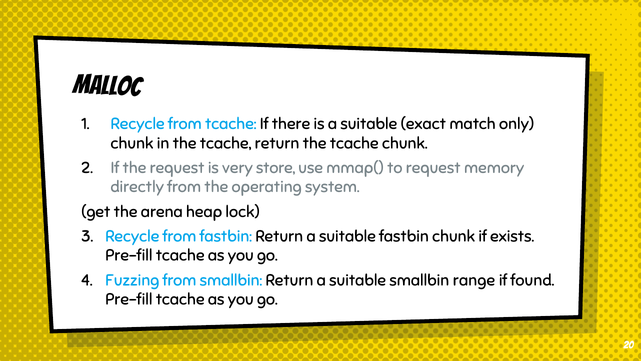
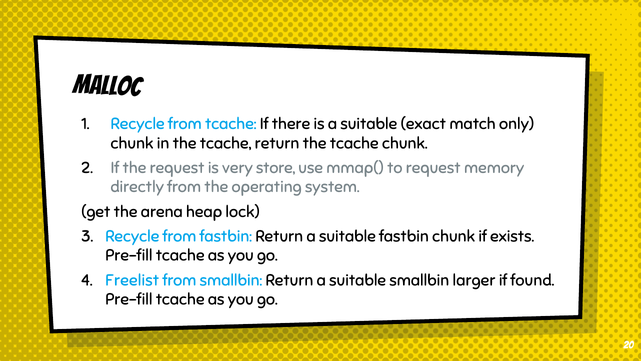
Fuzzing: Fuzzing -> Freelist
range: range -> larger
